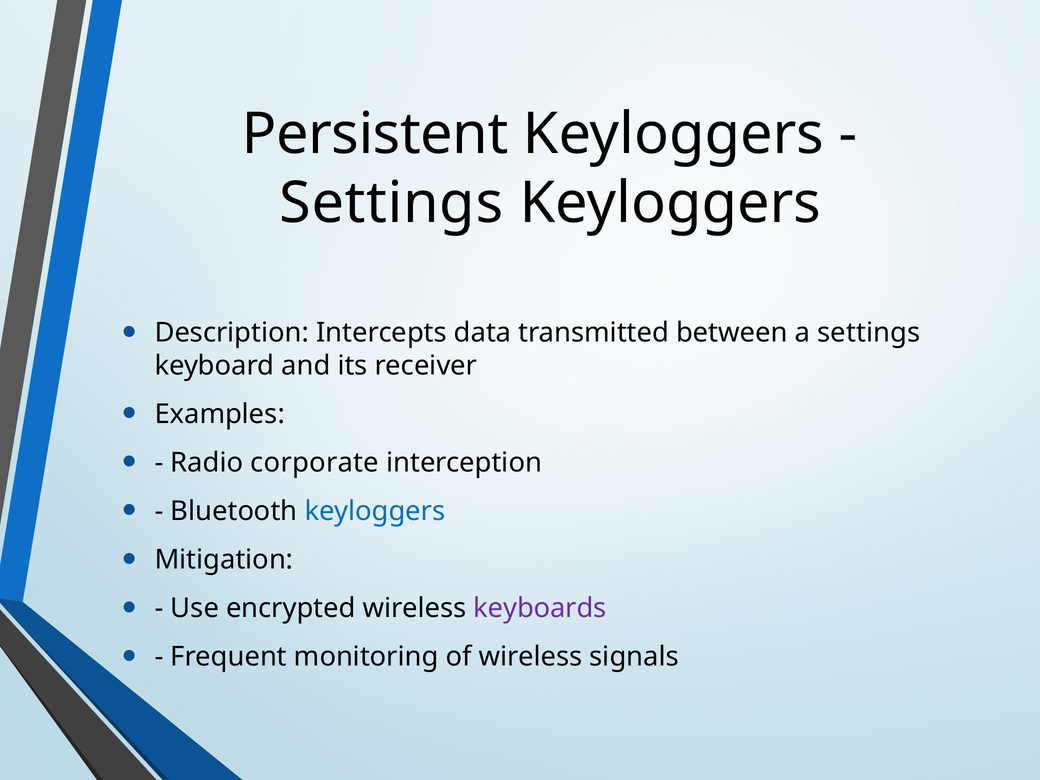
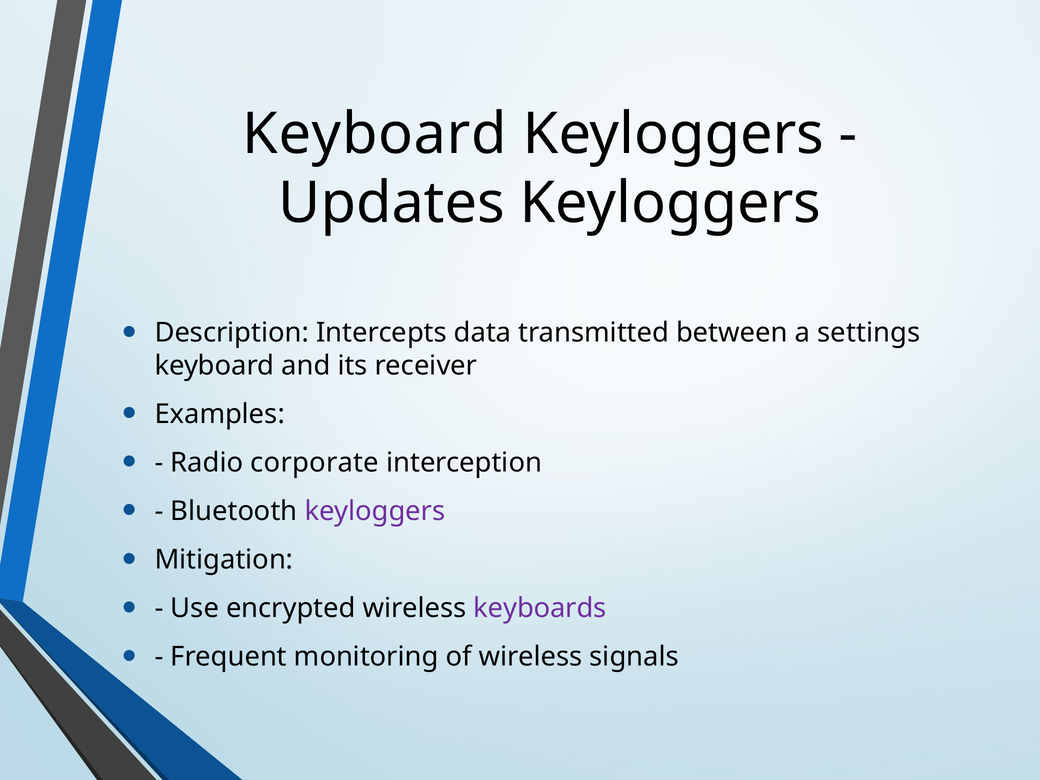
Persistent at (375, 134): Persistent -> Keyboard
Settings at (391, 203): Settings -> Updates
keyloggers at (375, 511) colour: blue -> purple
